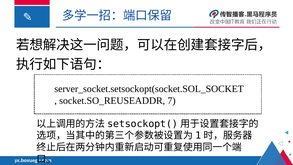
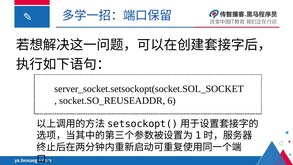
7: 7 -> 6
